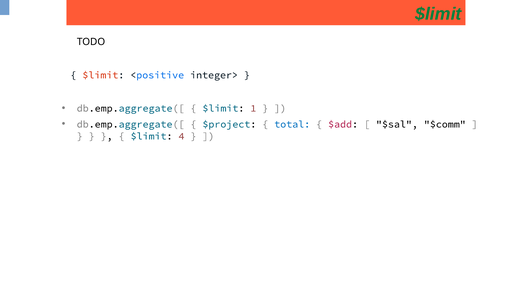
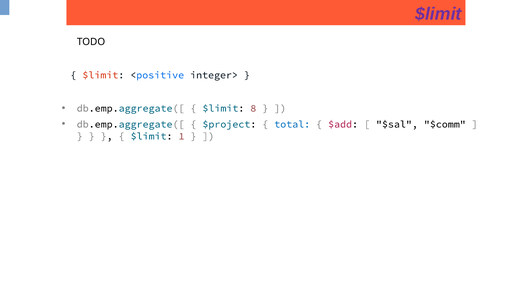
$limit at (438, 14) colour: green -> purple
1: 1 -> 8
4: 4 -> 1
